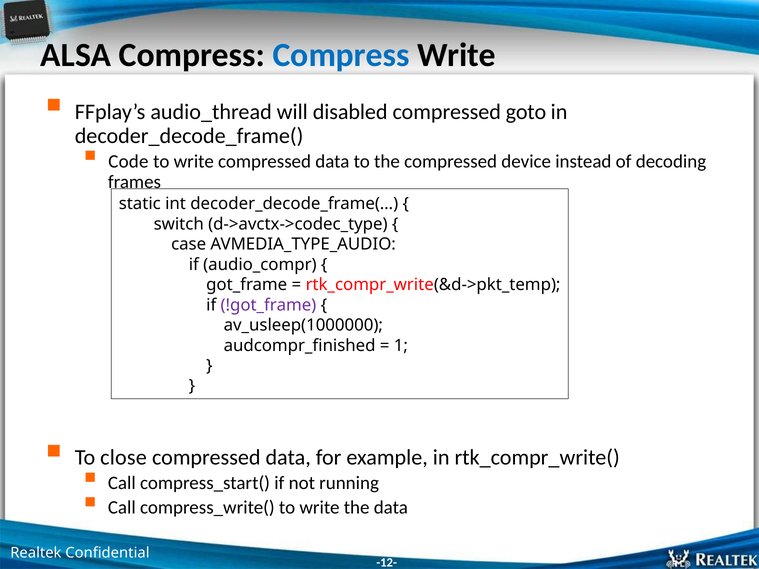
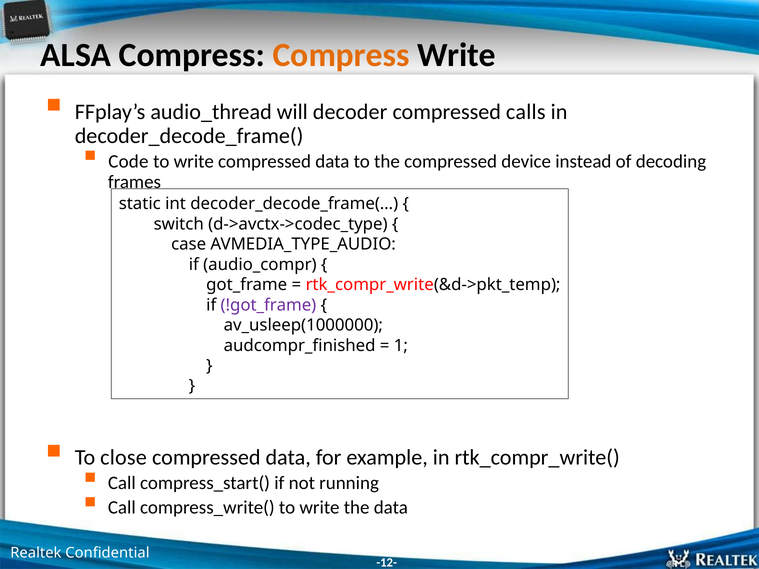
Compress at (341, 55) colour: blue -> orange
disabled: disabled -> decoder
goto: goto -> calls
